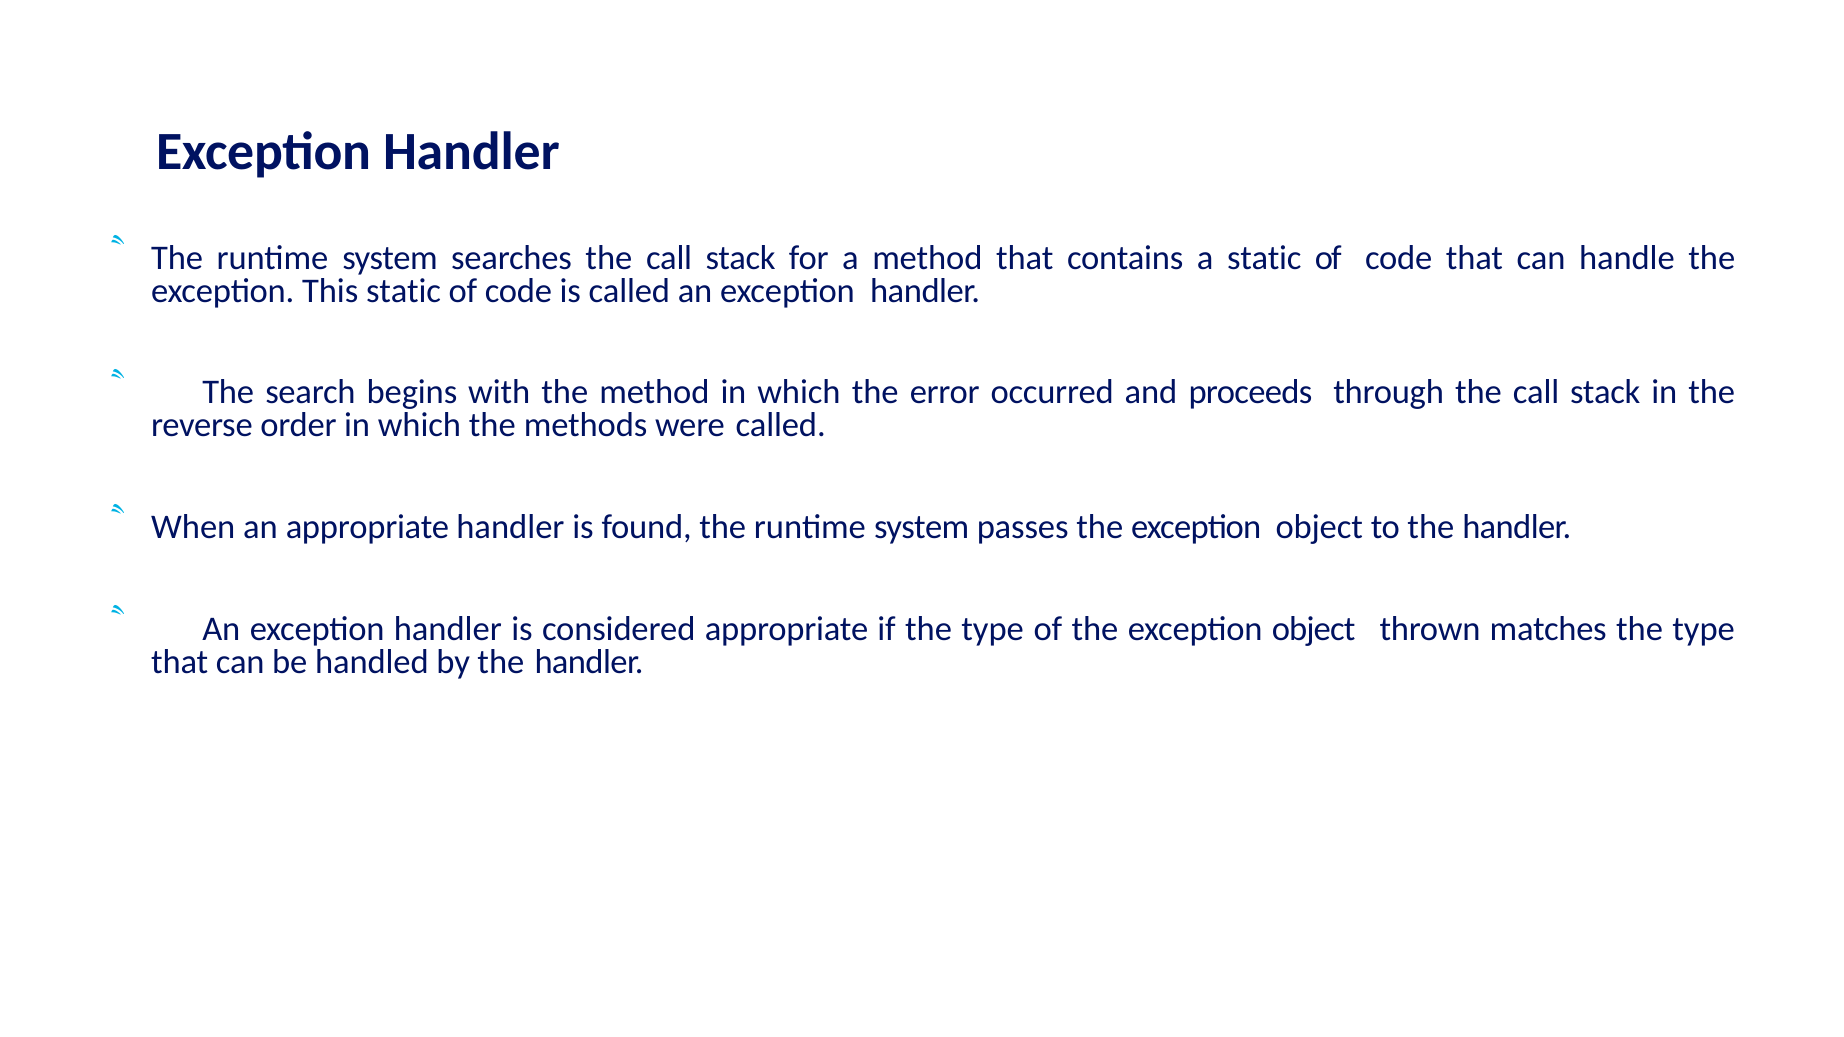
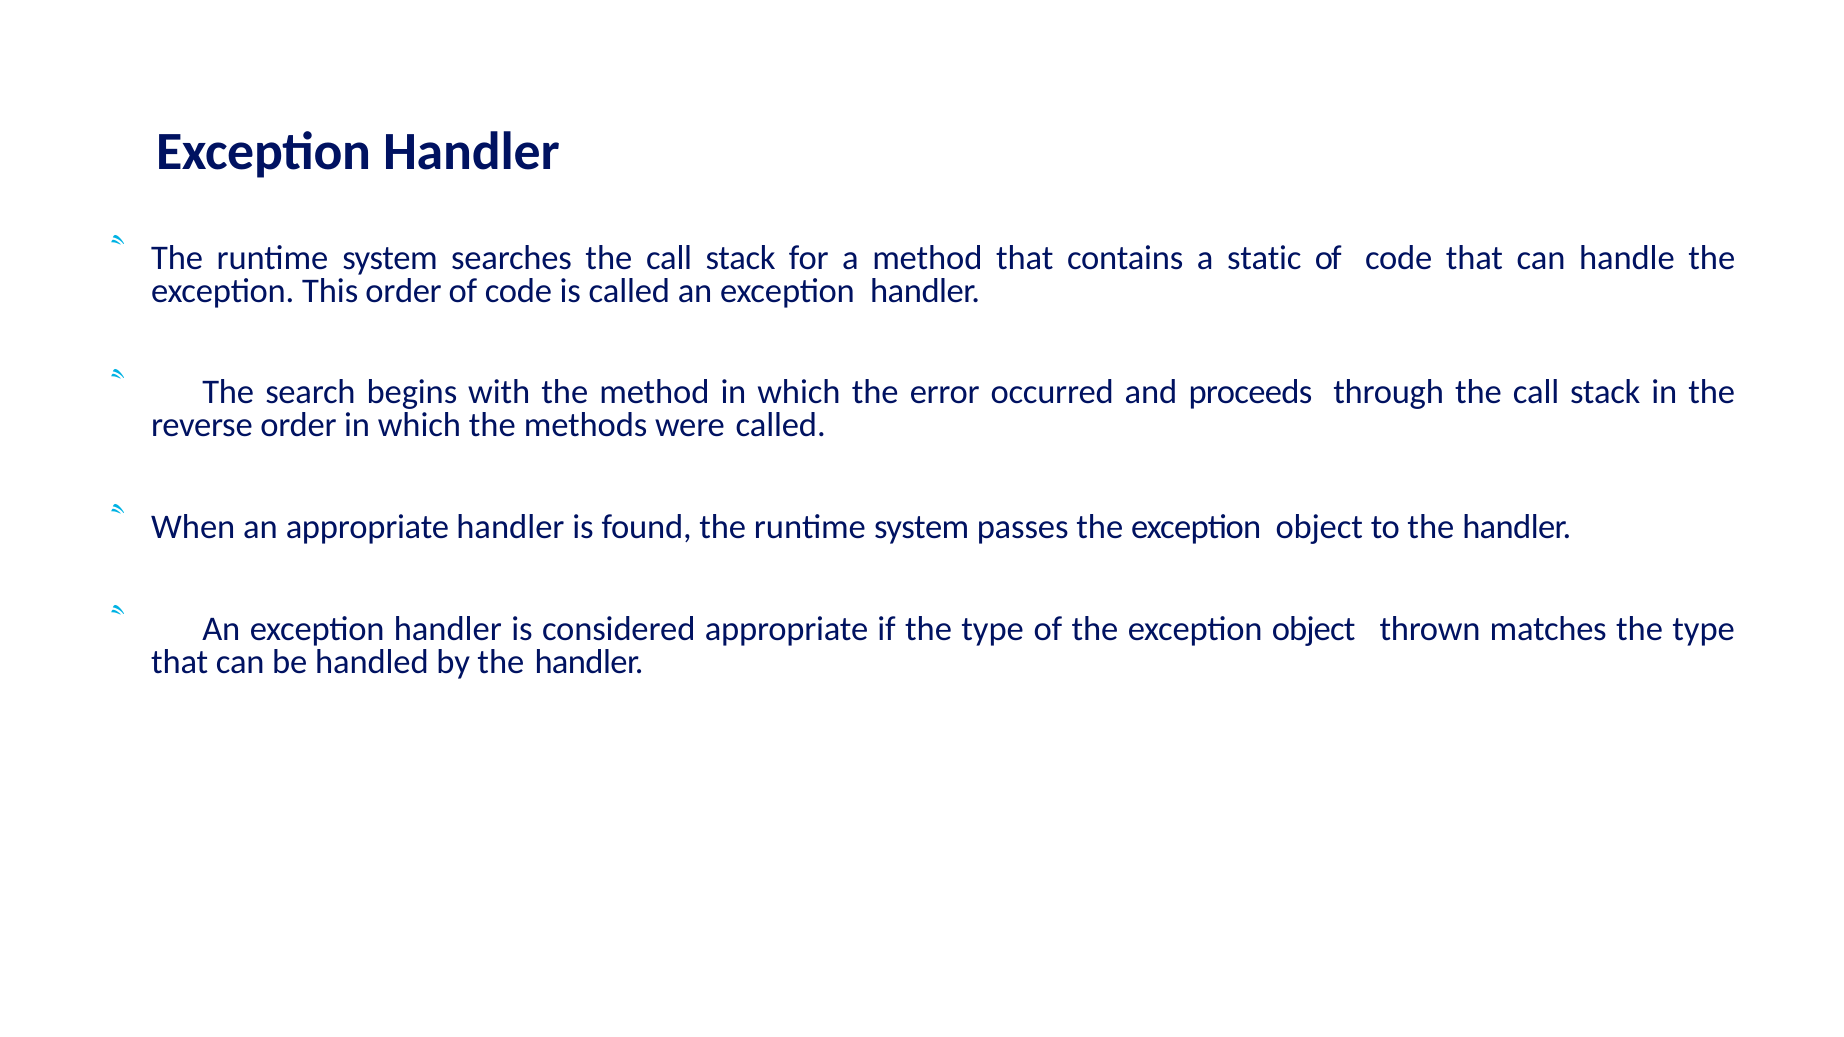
This static: static -> order
